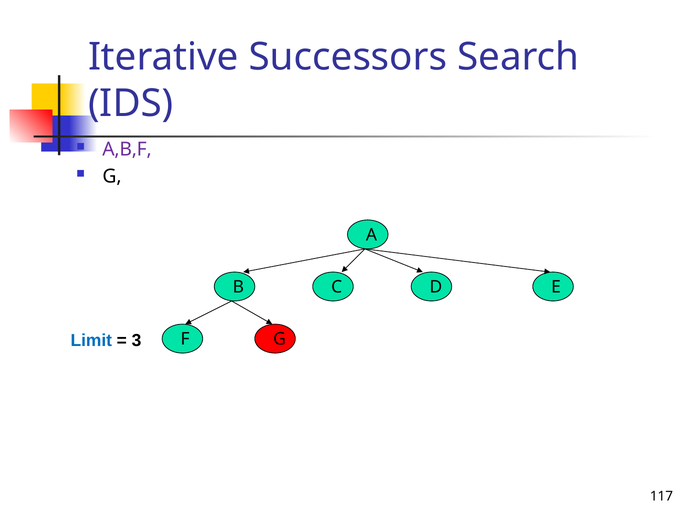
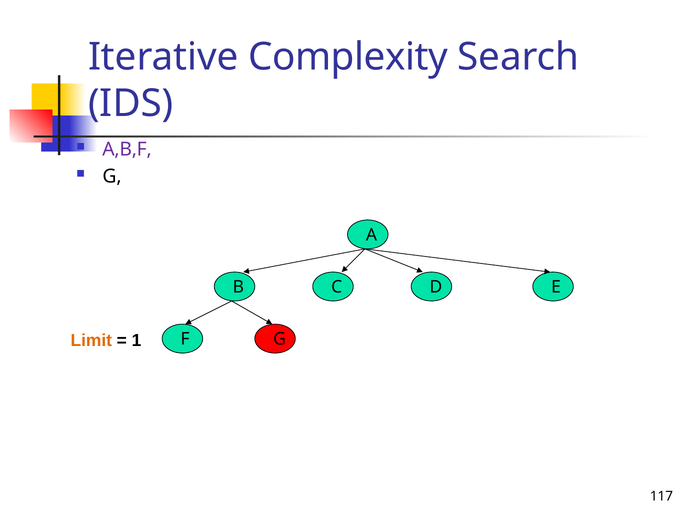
Successors: Successors -> Complexity
Limit colour: blue -> orange
3: 3 -> 1
